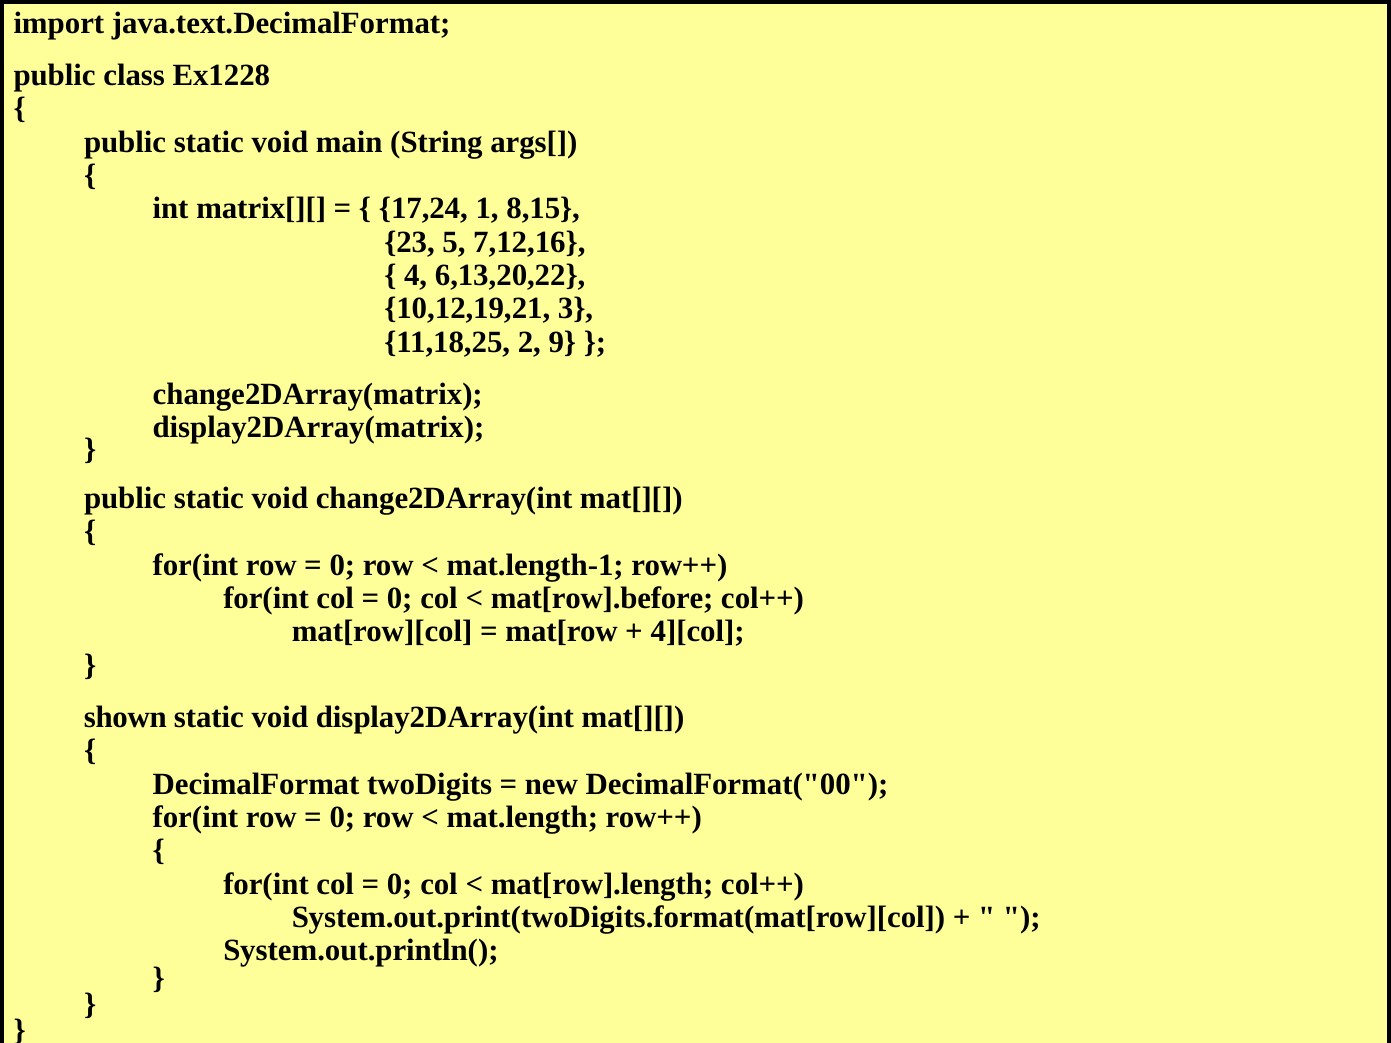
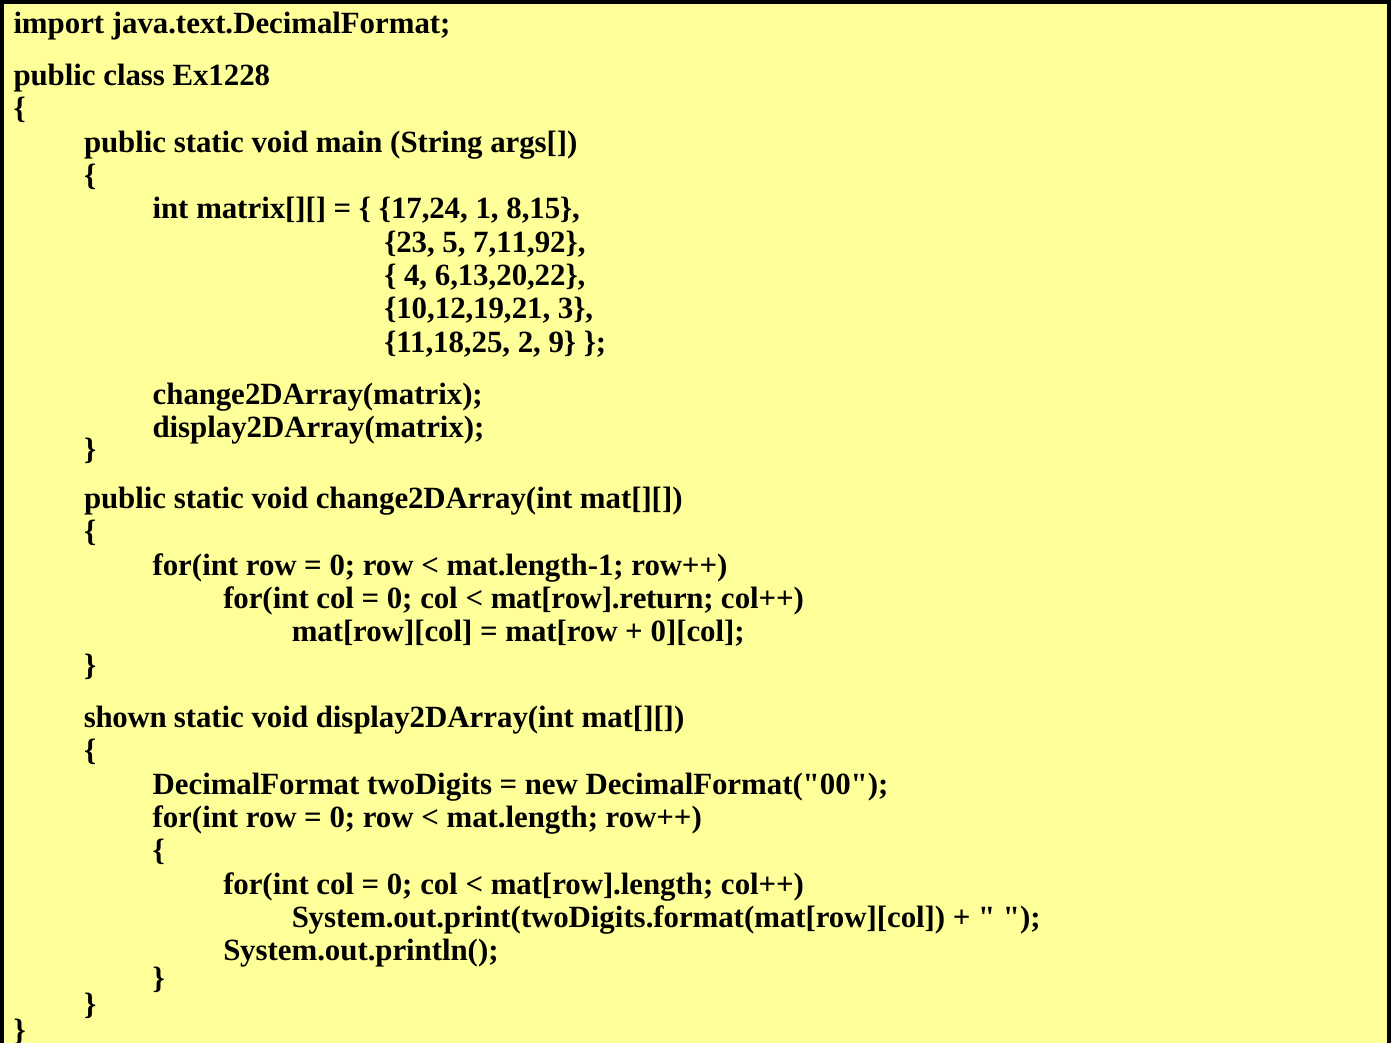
7,12,16: 7,12,16 -> 7,11,92
mat[row].before: mat[row].before -> mat[row].return
4][col: 4][col -> 0][col
